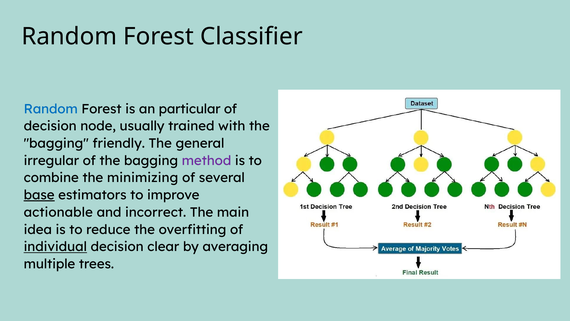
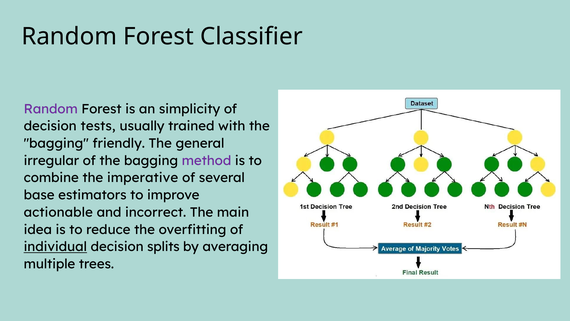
Random at (51, 109) colour: blue -> purple
particular: particular -> simplicity
node: node -> tests
minimizing: minimizing -> imperative
base underline: present -> none
clear: clear -> splits
